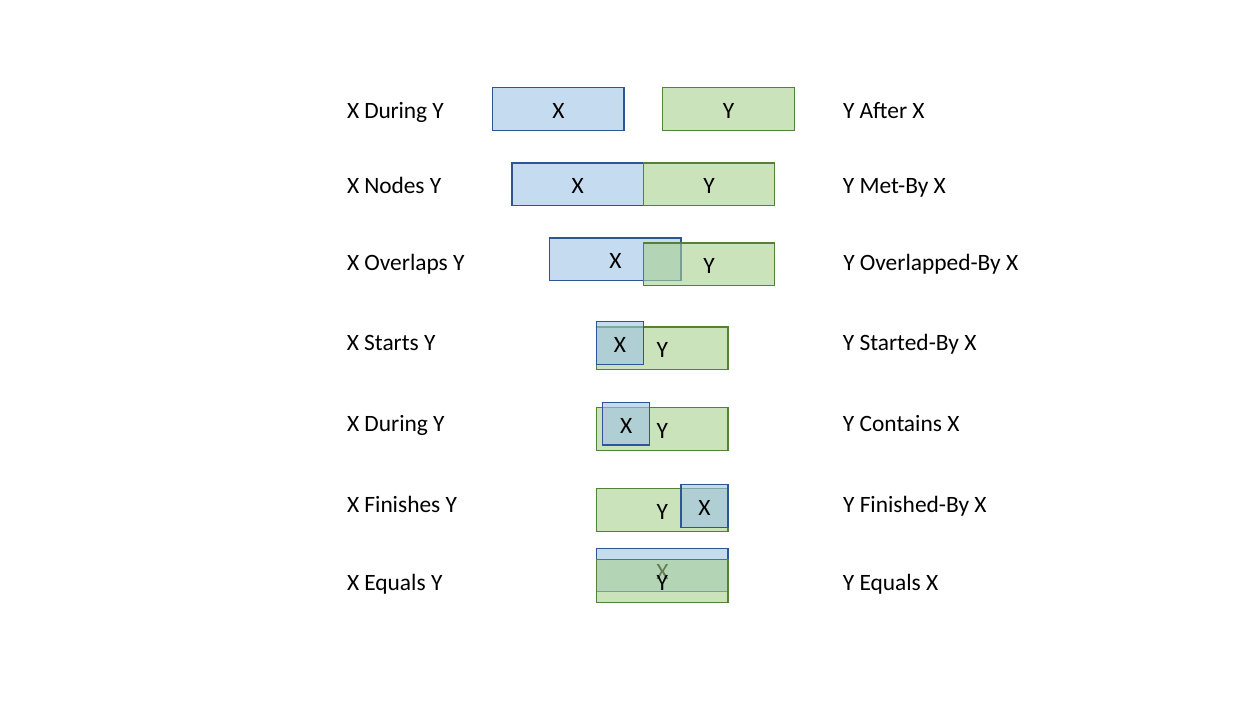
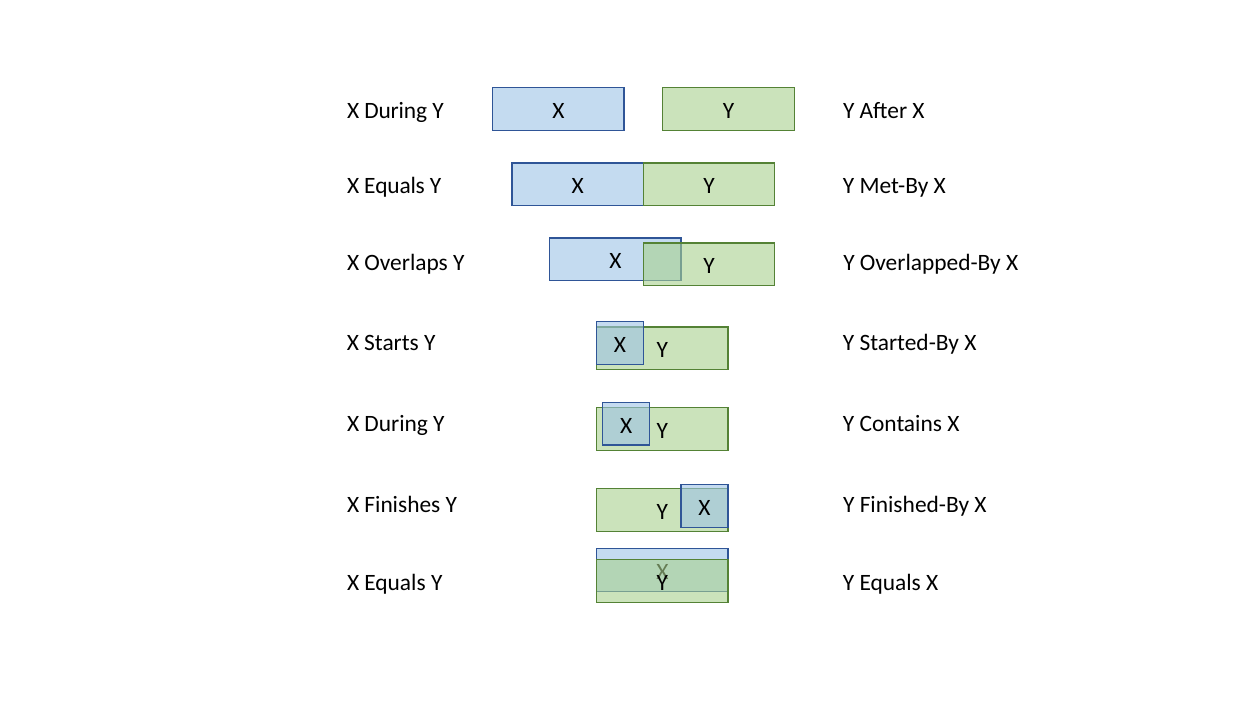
Nodes at (394, 185): Nodes -> Equals
